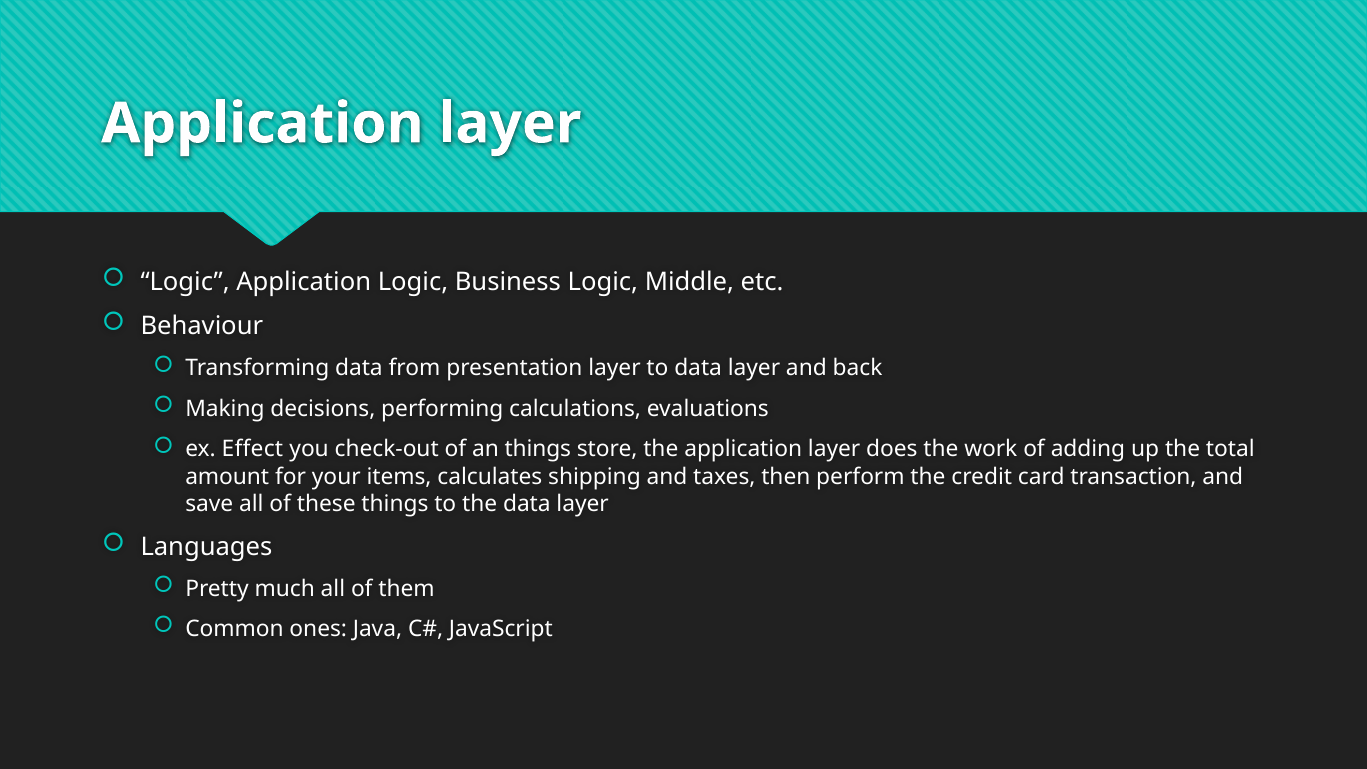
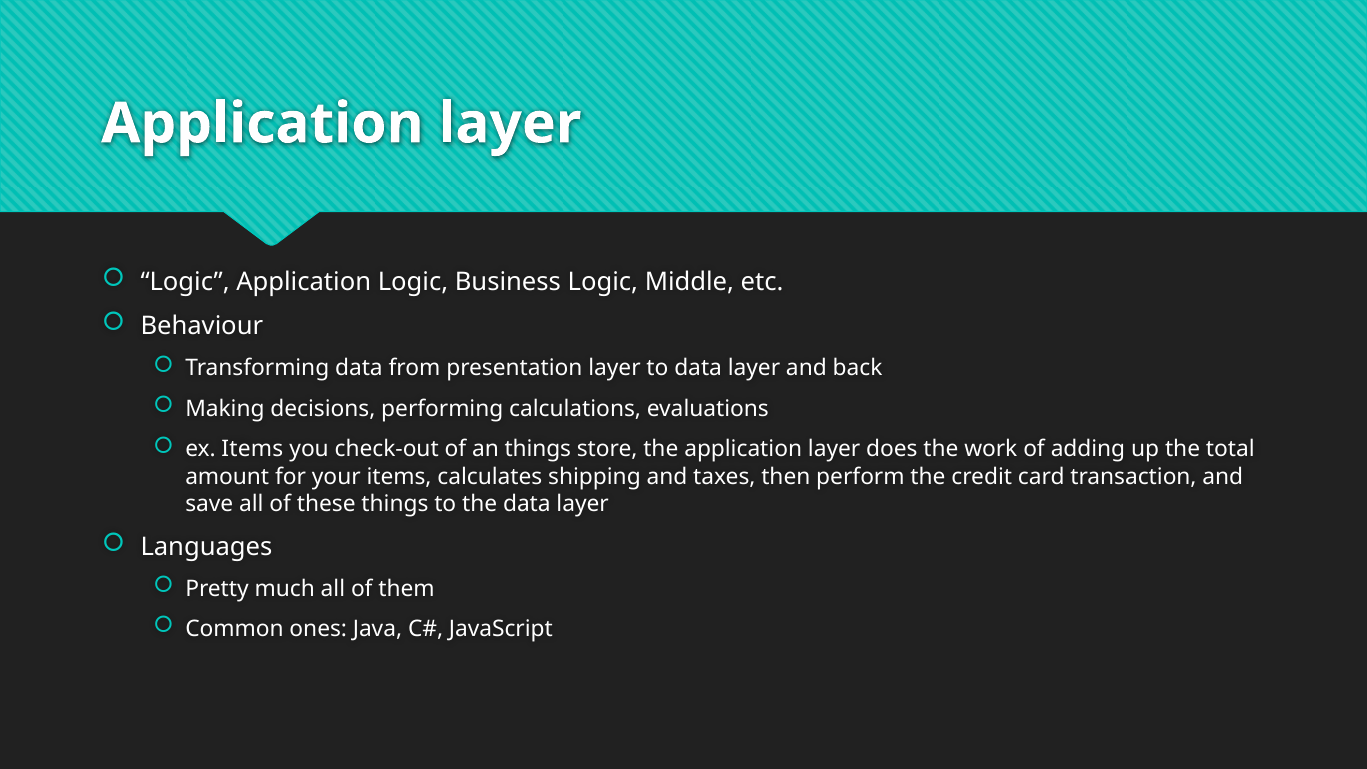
ex Effect: Effect -> Items
